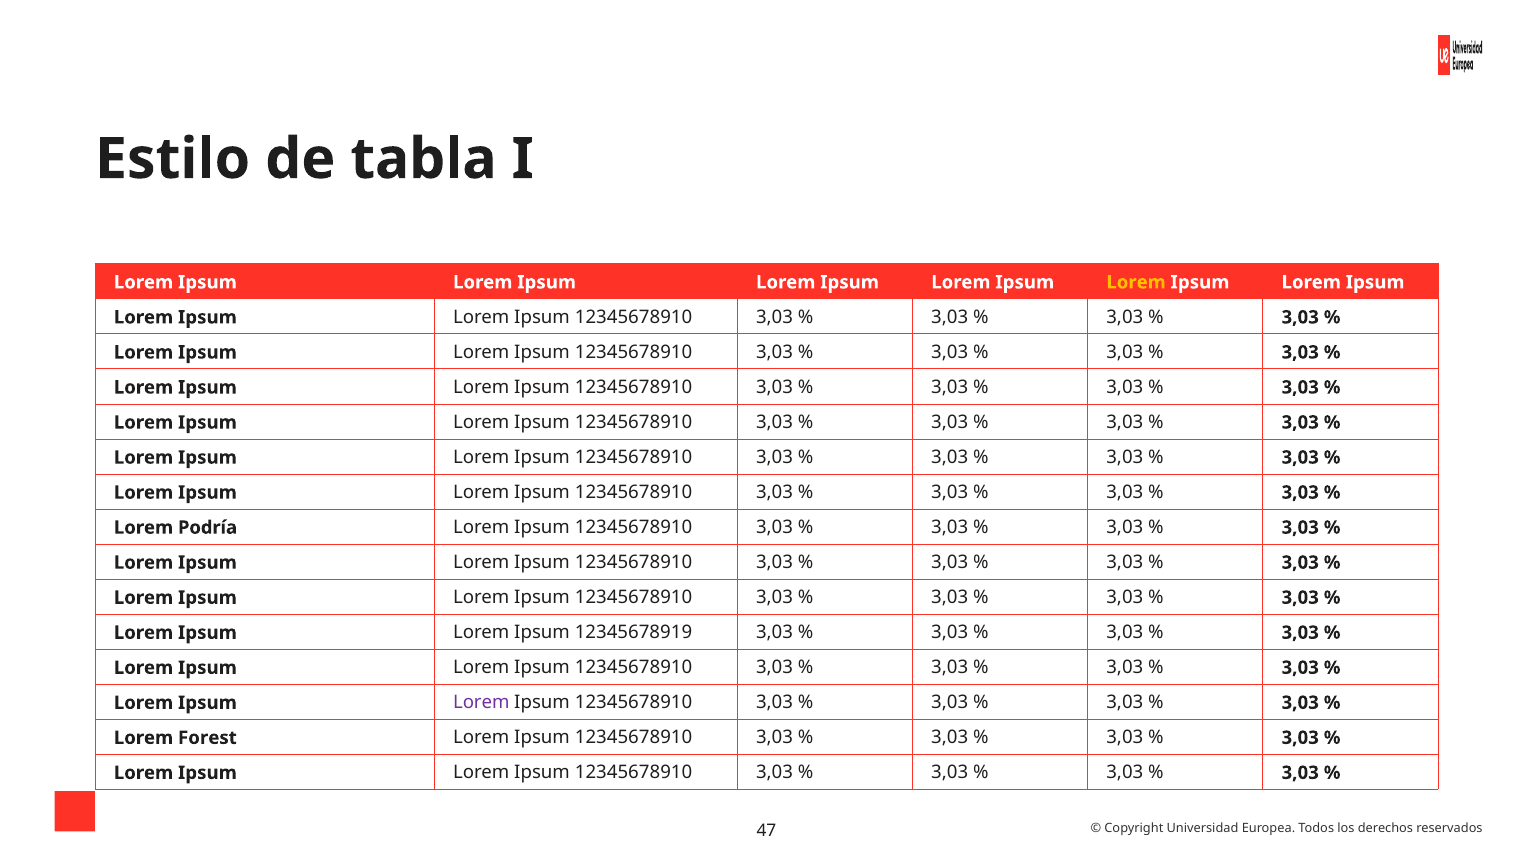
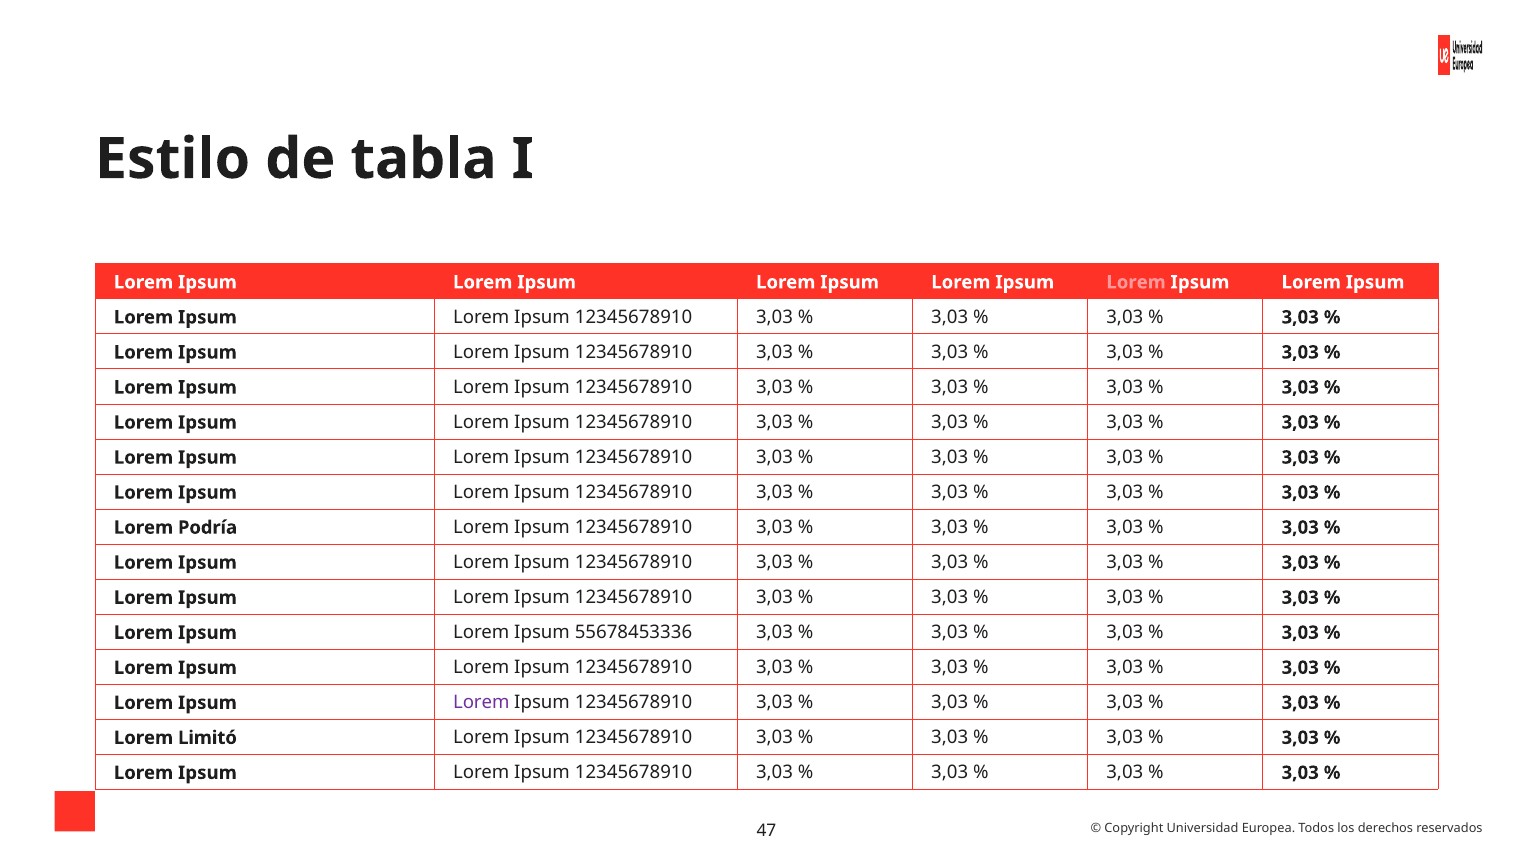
Lorem at (1136, 282) colour: yellow -> pink
12345678919: 12345678919 -> 55678453336
Forest: Forest -> Limitó
